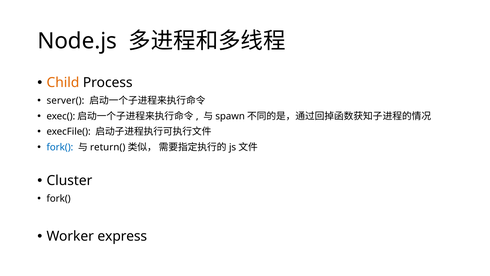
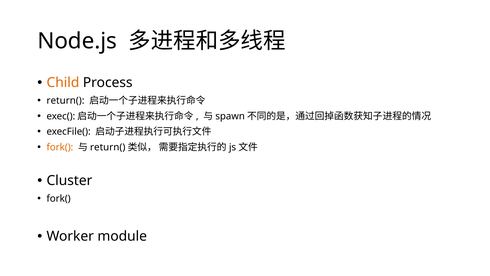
server( at (65, 100): server( -> return(
fork( at (60, 147) colour: blue -> orange
express: express -> module
